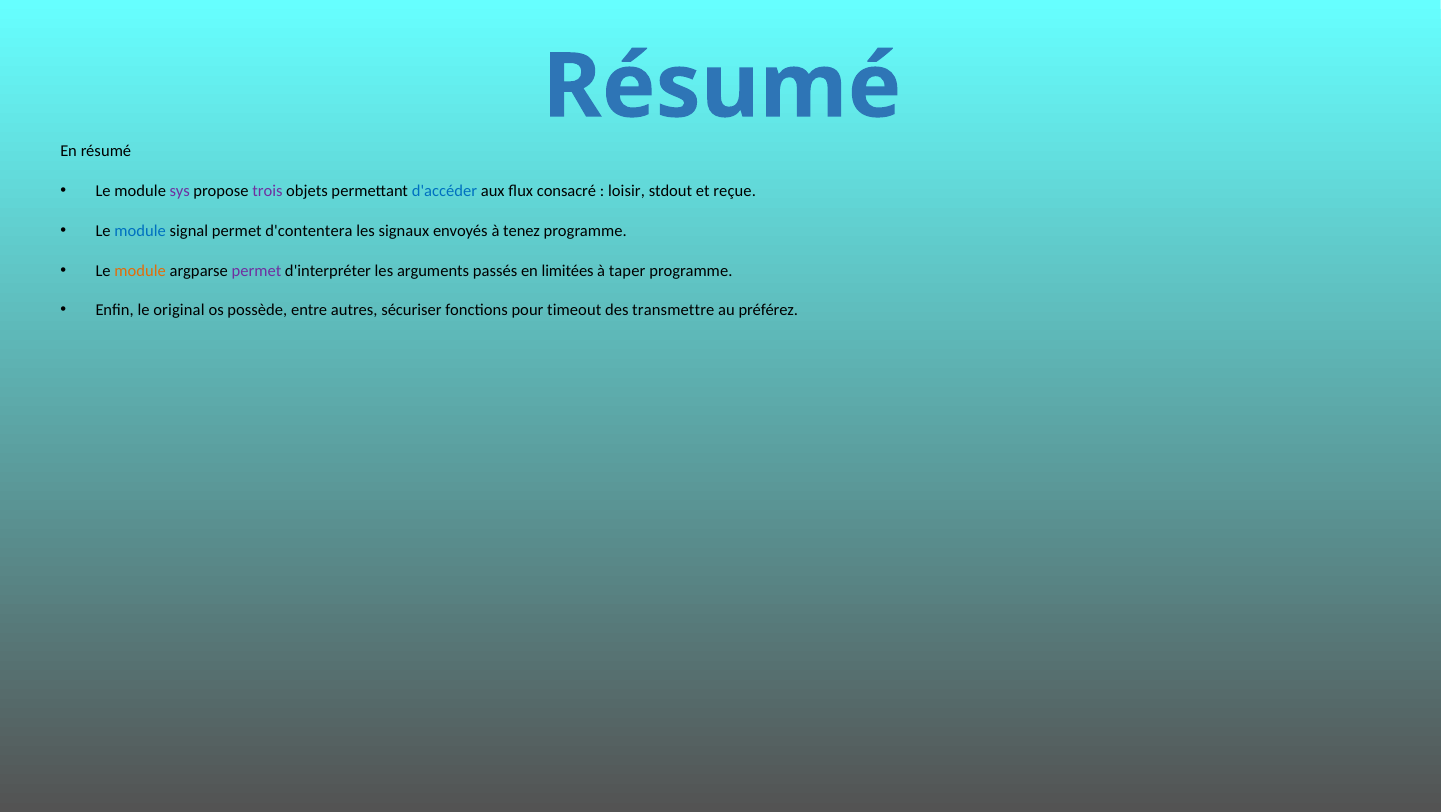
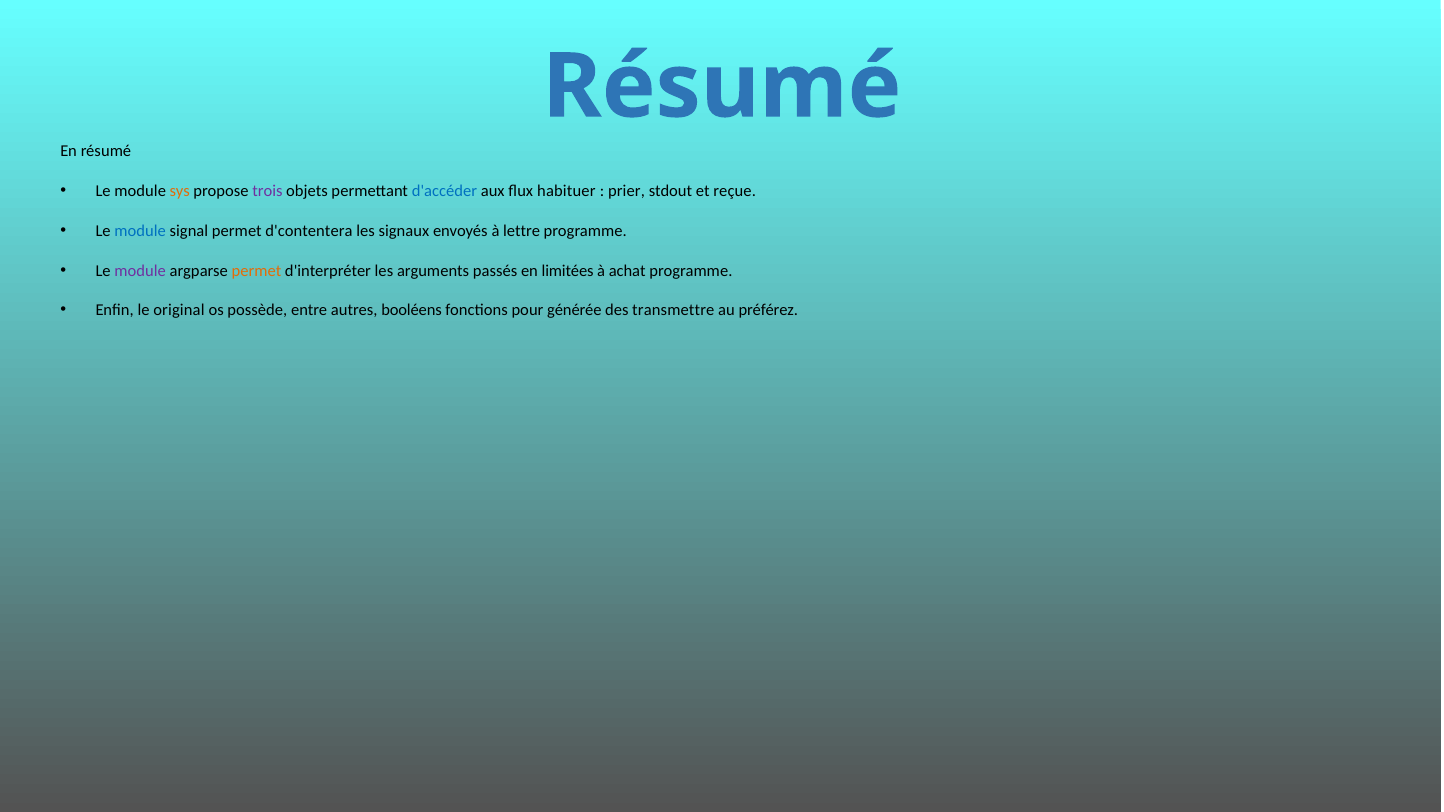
sys colour: purple -> orange
consacré: consacré -> habituer
loisir: loisir -> prier
tenez: tenez -> lettre
module at (140, 271) colour: orange -> purple
permet at (256, 271) colour: purple -> orange
taper: taper -> achat
sécuriser: sécuriser -> booléens
timeout: timeout -> générée
